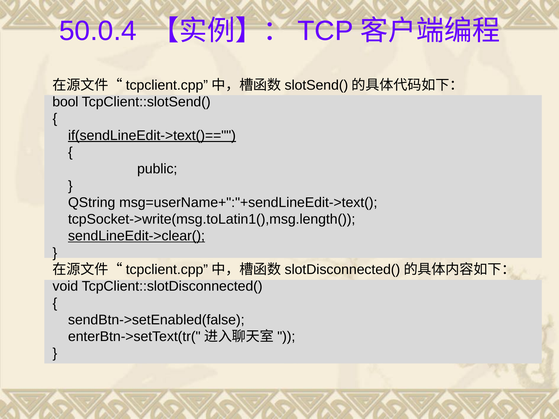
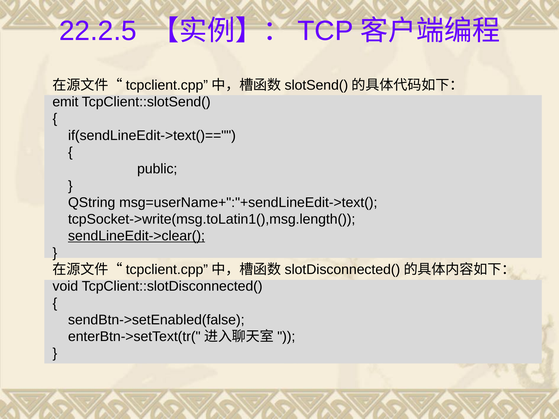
50.0.4: 50.0.4 -> 22.2.5
bool: bool -> emit
if(sendLineEdit->text()== underline: present -> none
